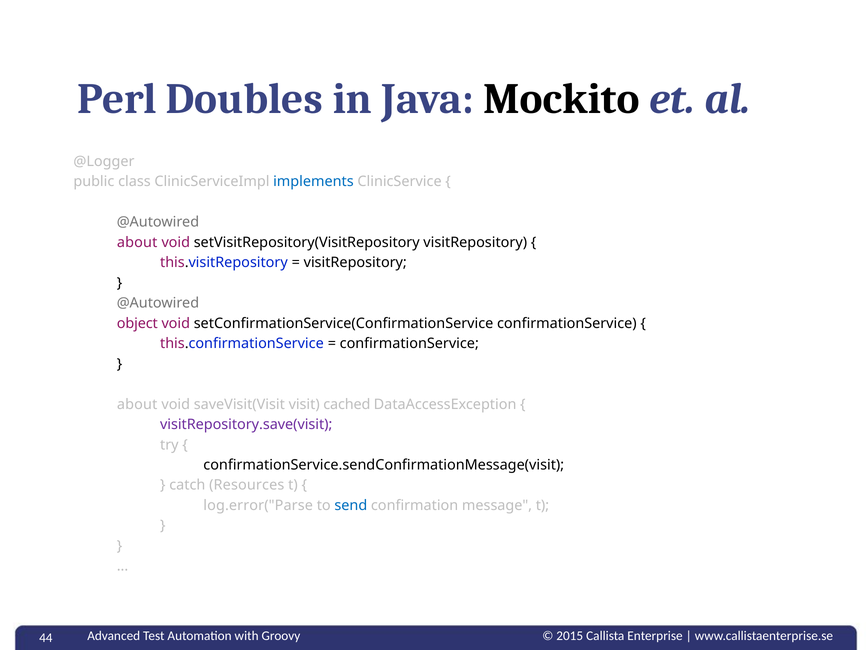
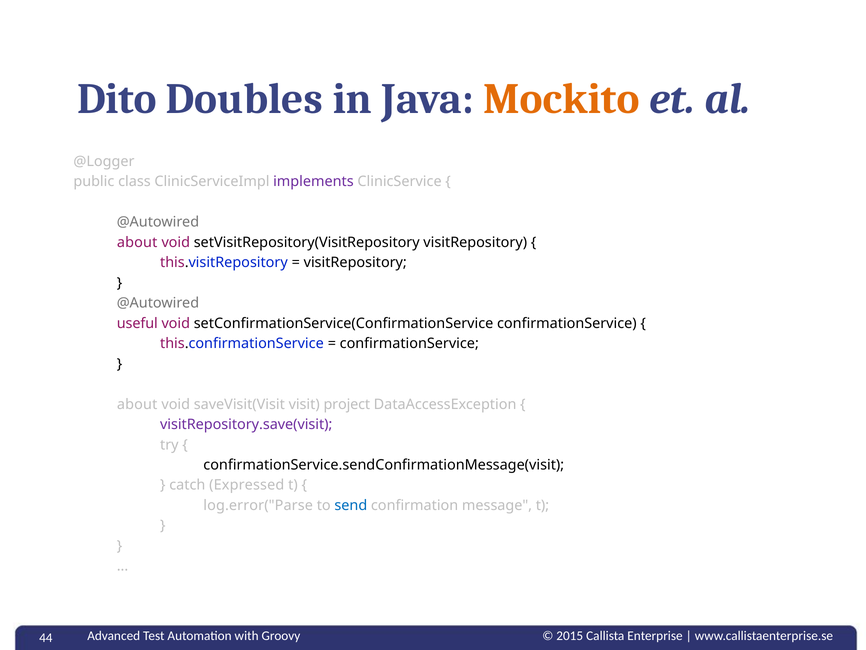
Perl: Perl -> Dito
Mockito colour: black -> orange
implements colour: blue -> purple
object: object -> useful
cached: cached -> project
Resources: Resources -> Expressed
